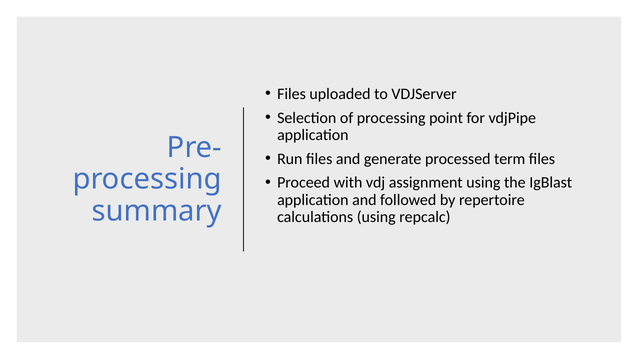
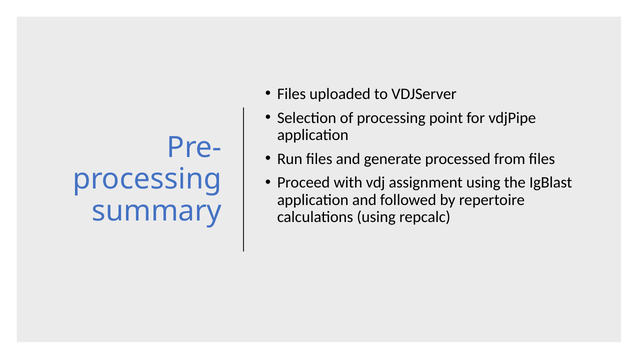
term: term -> from
